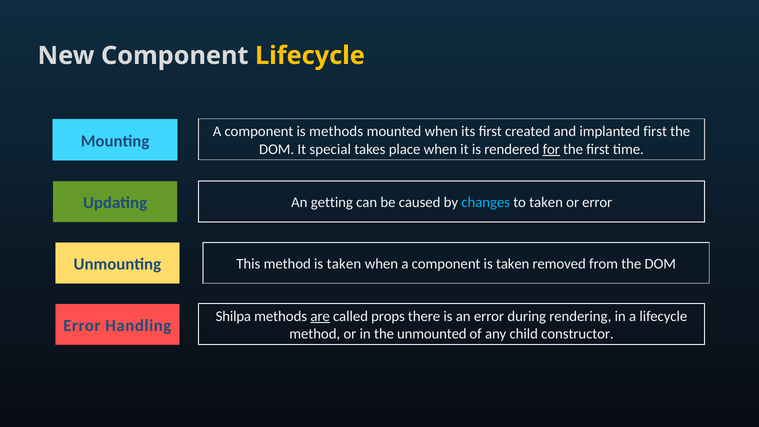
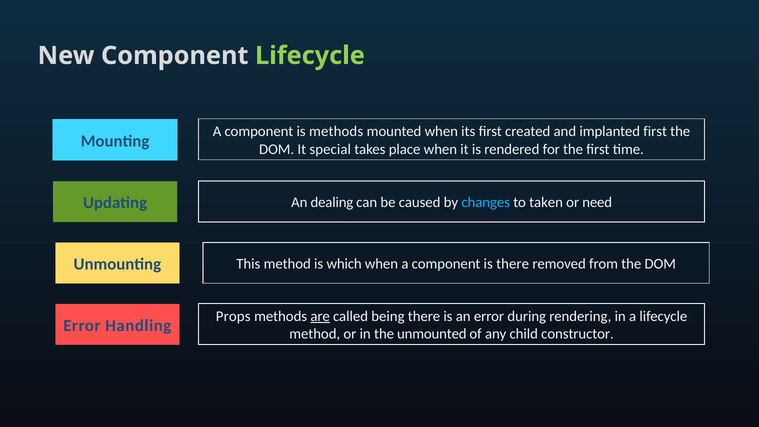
Lifecycle at (310, 56) colour: yellow -> light green
for underline: present -> none
getting: getting -> dealing
or error: error -> need
method is taken: taken -> which
component is taken: taken -> there
Shilpa: Shilpa -> Props
props: props -> being
